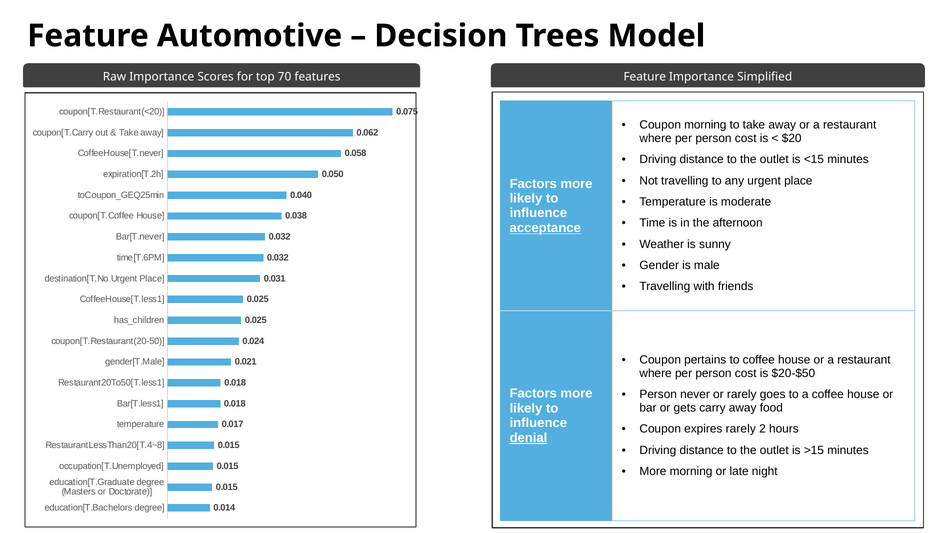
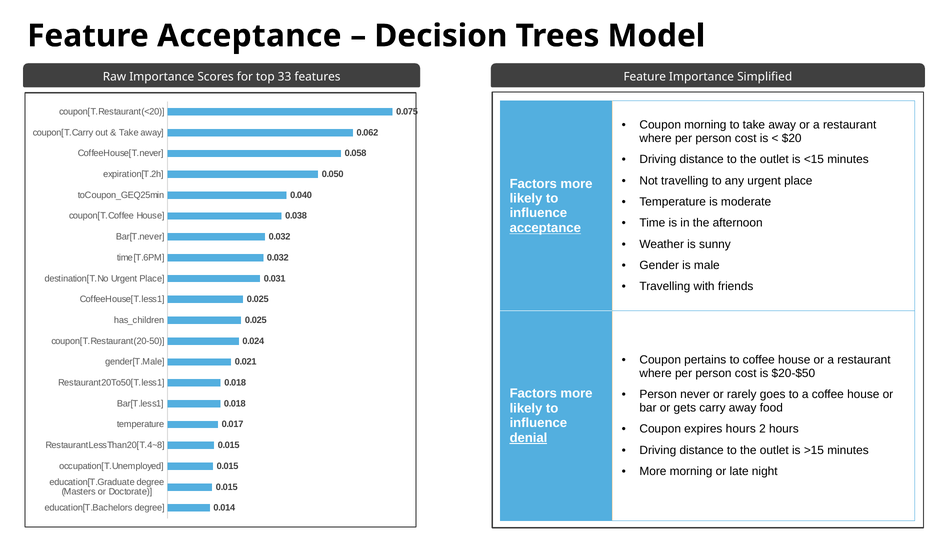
Feature Automotive: Automotive -> Acceptance
70: 70 -> 33
expires rarely: rarely -> hours
